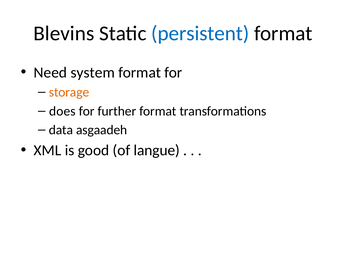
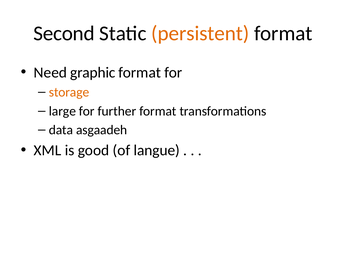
Blevins: Blevins -> Second
persistent colour: blue -> orange
system: system -> graphic
does: does -> large
